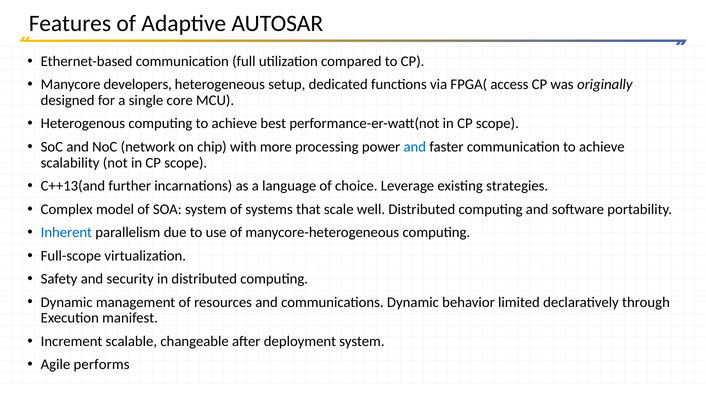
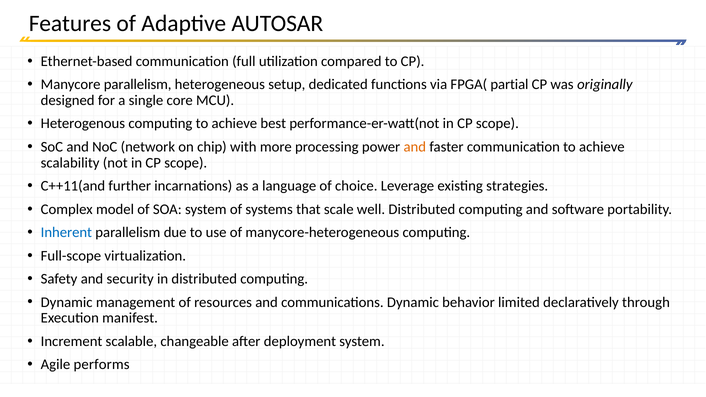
Manycore developers: developers -> parallelism
access: access -> partial
and at (415, 147) colour: blue -> orange
C++13(and: C++13(and -> C++11(and
